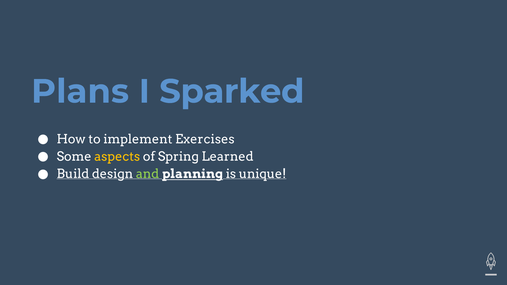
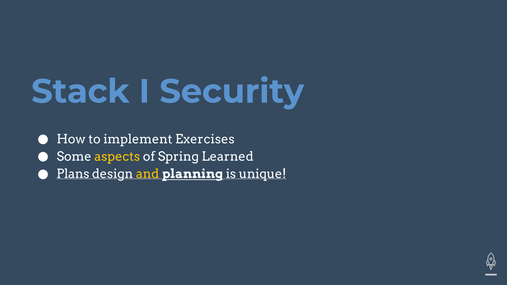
Plans: Plans -> Stack
Sparked: Sparked -> Security
Build: Build -> Plans
and colour: light green -> yellow
